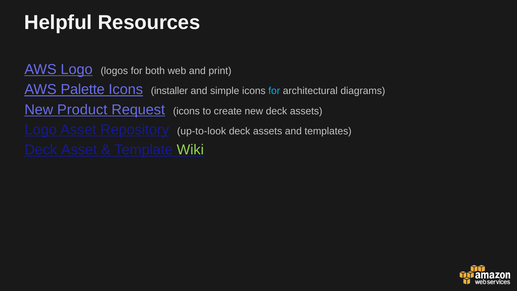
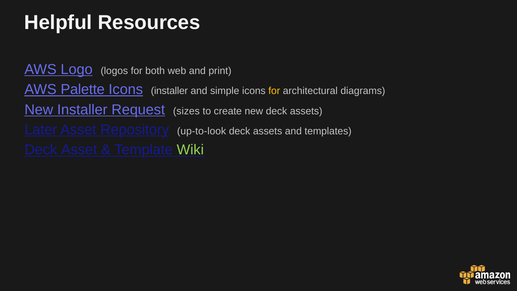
for at (274, 91) colour: light blue -> yellow
New Product: Product -> Installer
Request icons: icons -> sizes
Logo at (41, 130): Logo -> Later
